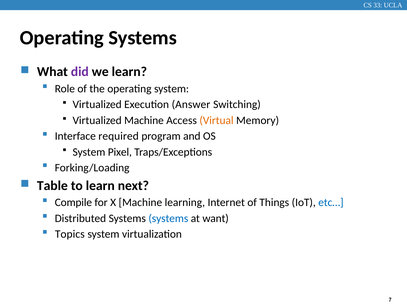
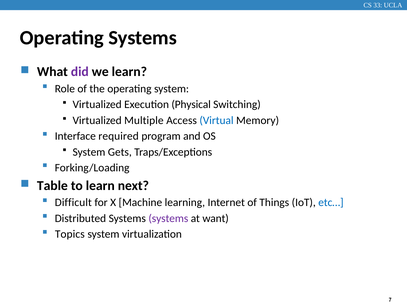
Answer: Answer -> Physical
Virtualized Machine: Machine -> Multiple
Virtual colour: orange -> blue
Pixel: Pixel -> Gets
Compile: Compile -> Difficult
systems at (168, 219) colour: blue -> purple
